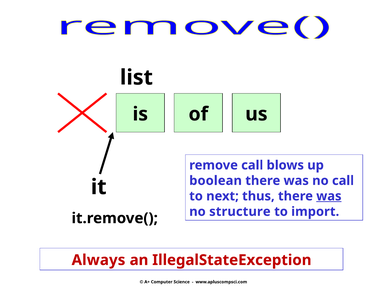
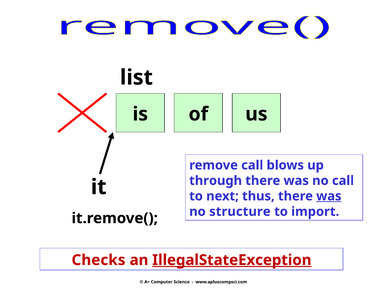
boolean: boolean -> through
Always: Always -> Checks
IllegalStateException underline: none -> present
